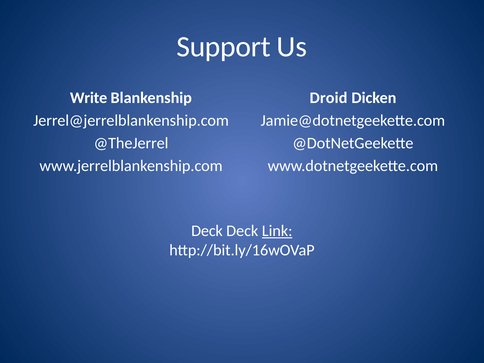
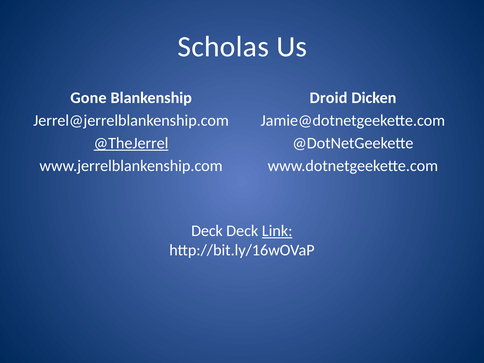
Support: Support -> Scholas
Write: Write -> Gone
@TheJerrel underline: none -> present
